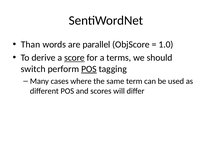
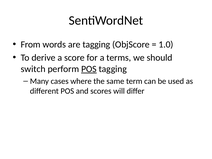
Than: Than -> From
are parallel: parallel -> tagging
score underline: present -> none
